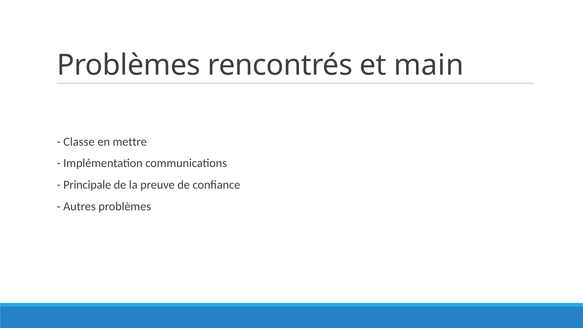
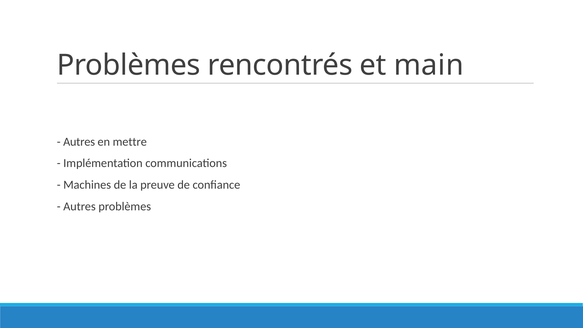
Classe at (79, 142): Classe -> Autres
Principale: Principale -> Machines
